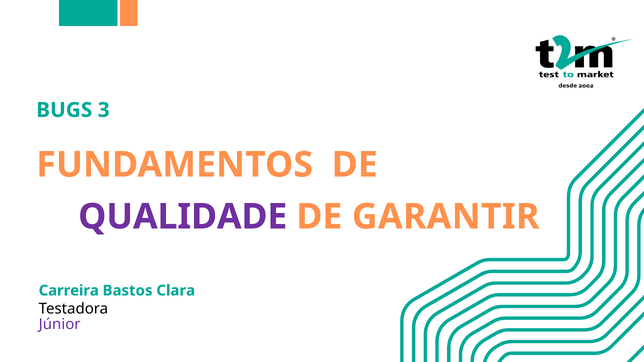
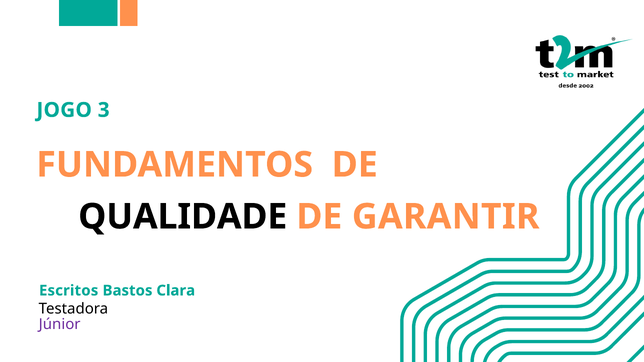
BUGS: BUGS -> JOGO
QUALIDADE colour: purple -> black
Carreira: Carreira -> Escritos
